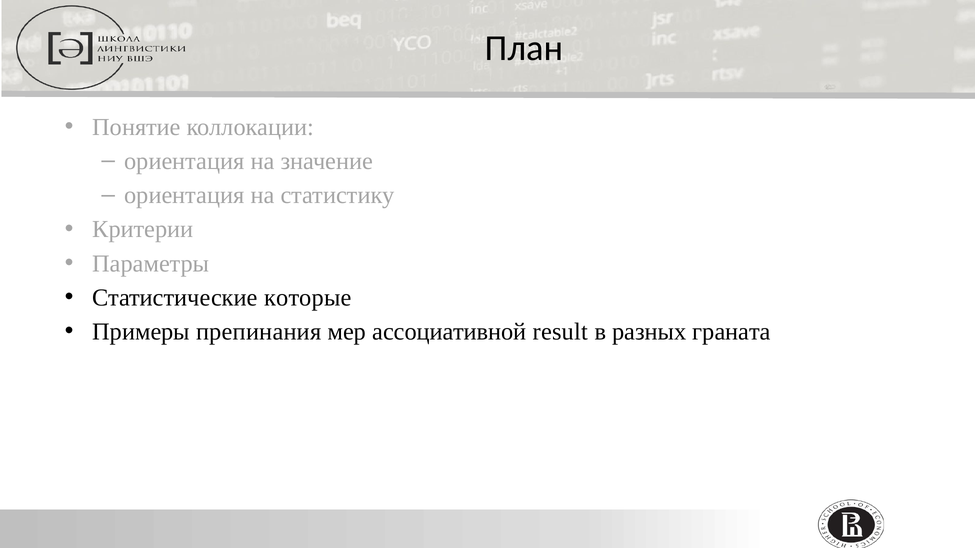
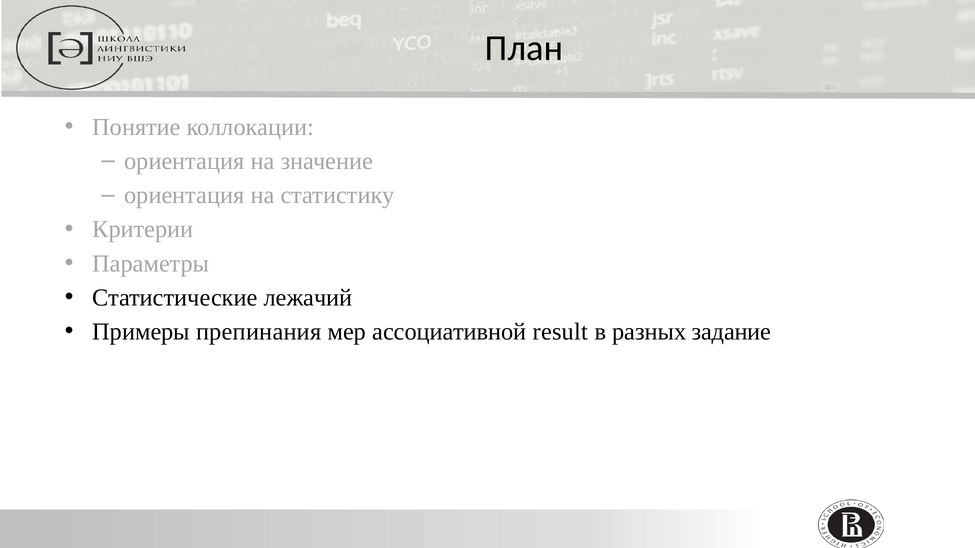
которые: которые -> лежачий
граната: граната -> задание
